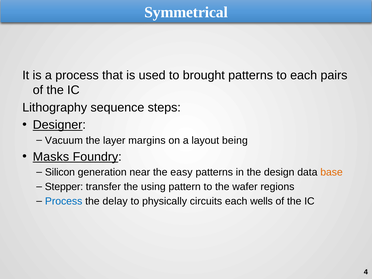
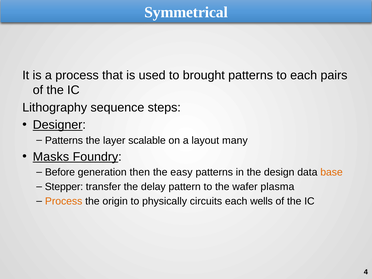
Vacuum at (64, 140): Vacuum -> Patterns
margins: margins -> scalable
being: being -> many
Silicon: Silicon -> Before
near: near -> then
using: using -> delay
regions: regions -> plasma
Process at (64, 201) colour: blue -> orange
delay: delay -> origin
